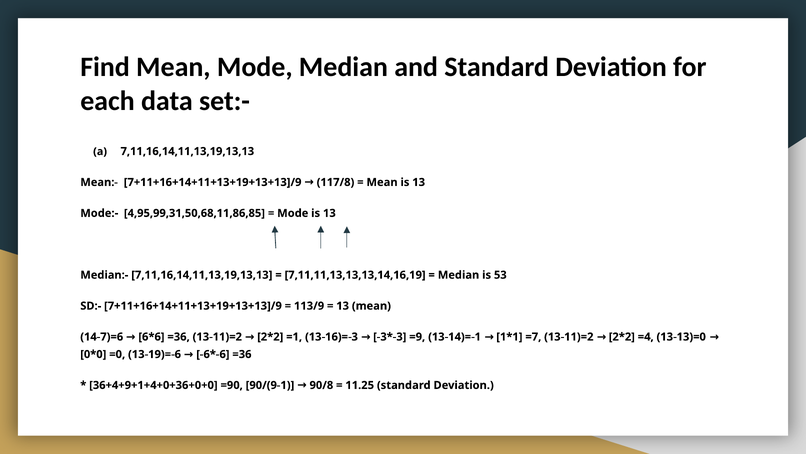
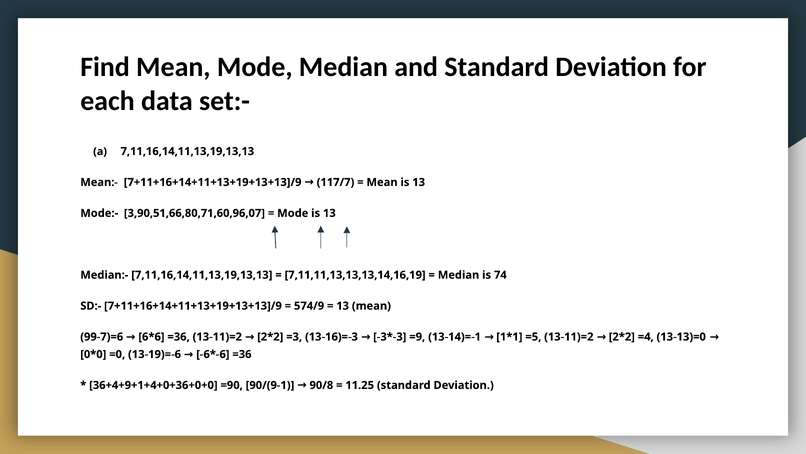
117/8: 117/8 -> 117/7
4,95,99,31,50,68,11,86,85: 4,95,99,31,50,68,11,86,85 -> 3,90,51,66,80,71,60,96,07
53: 53 -> 74
113/9: 113/9 -> 574/9
14-7)=6: 14-7)=6 -> 99-7)=6
=1: =1 -> =3
=7: =7 -> =5
